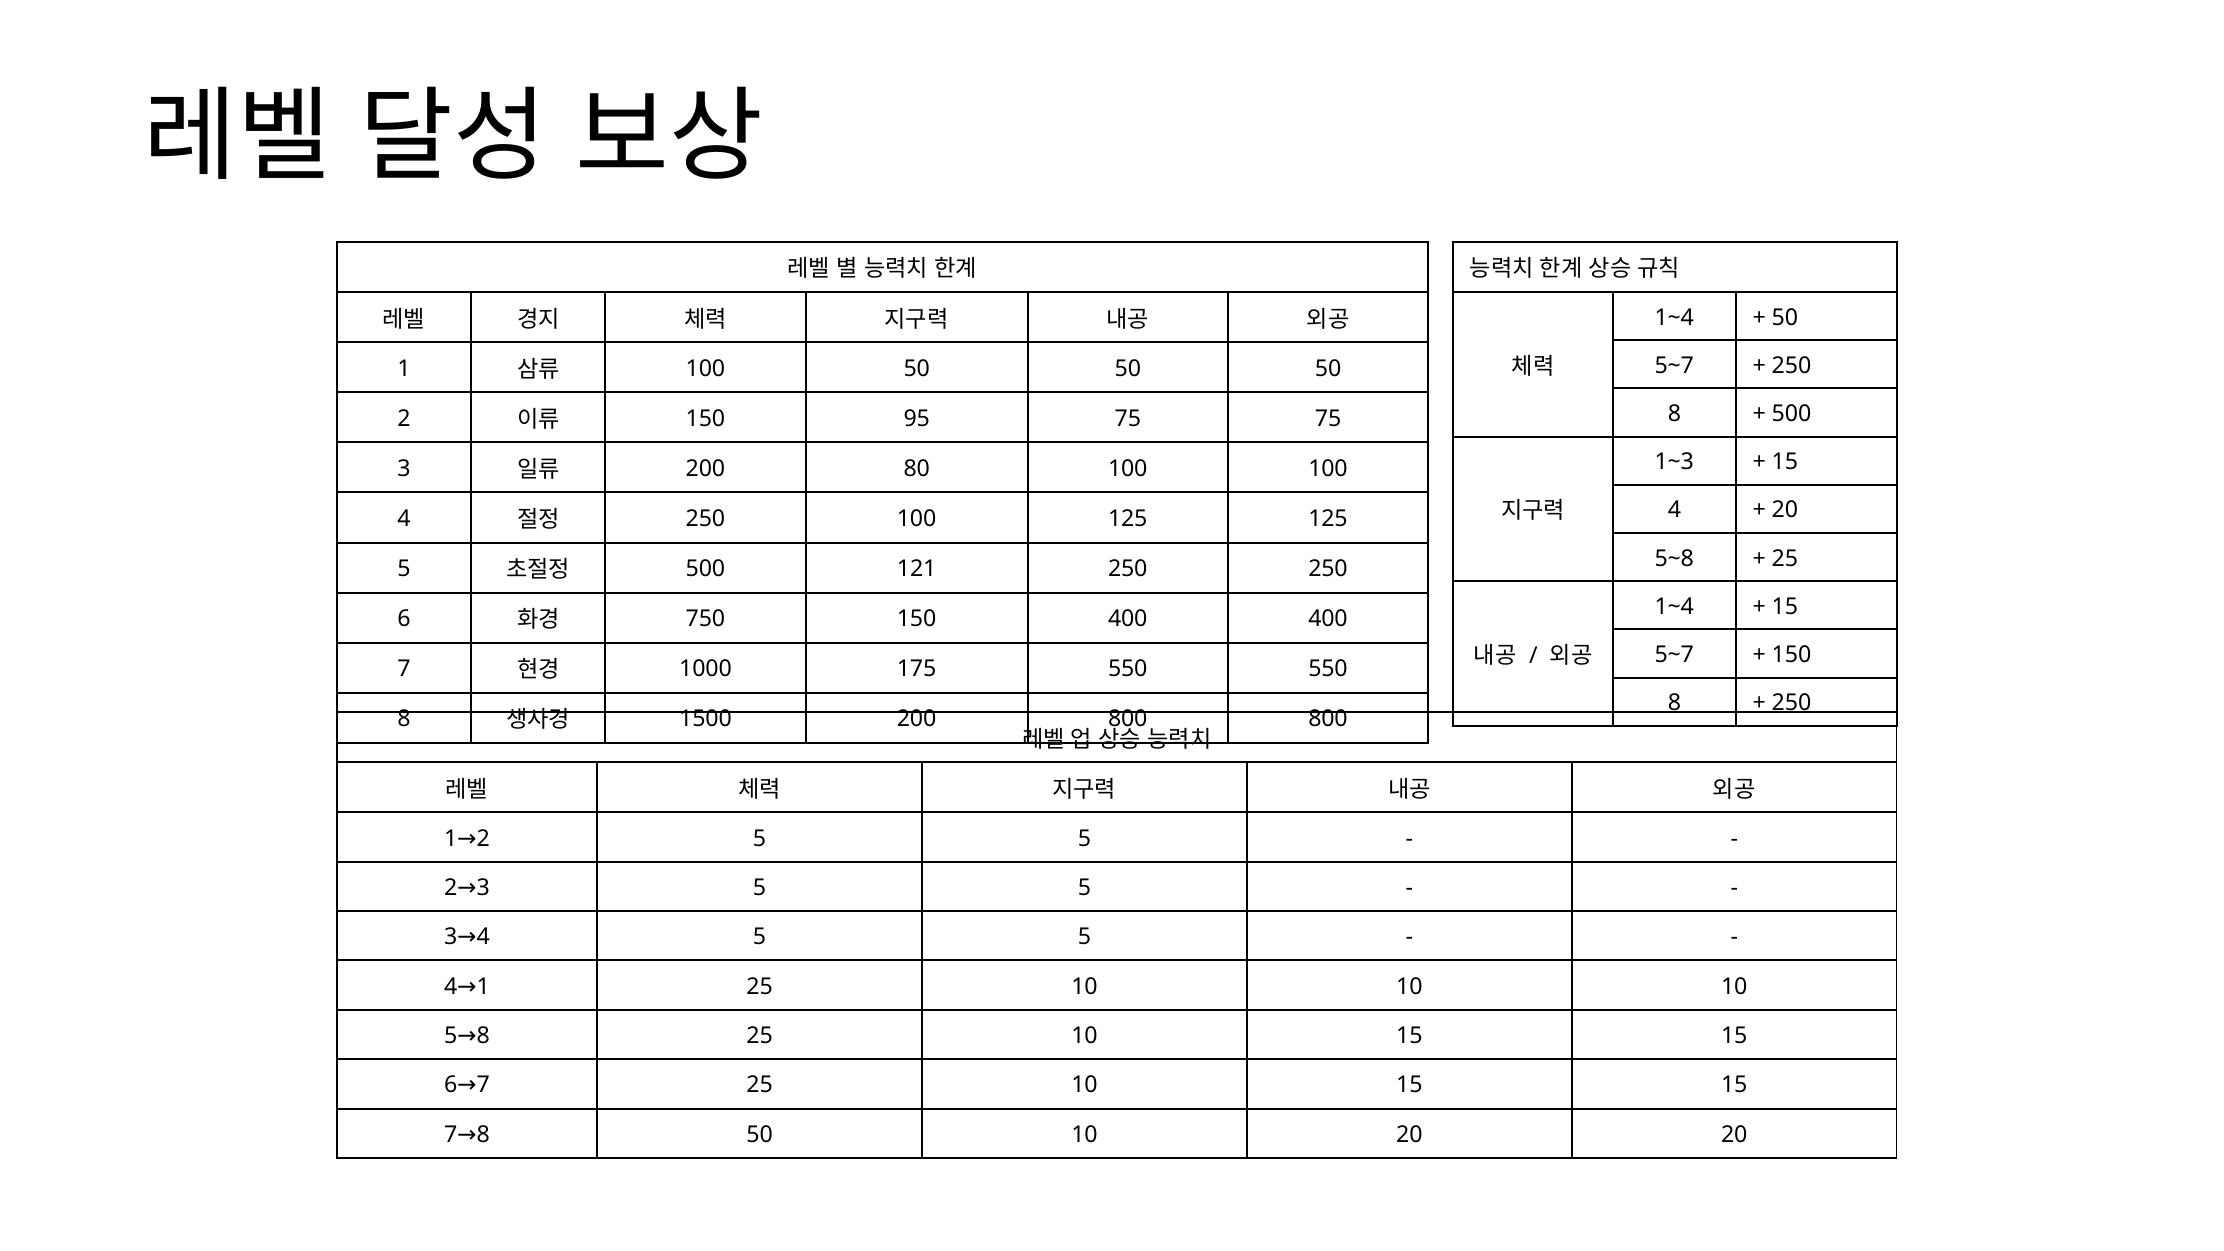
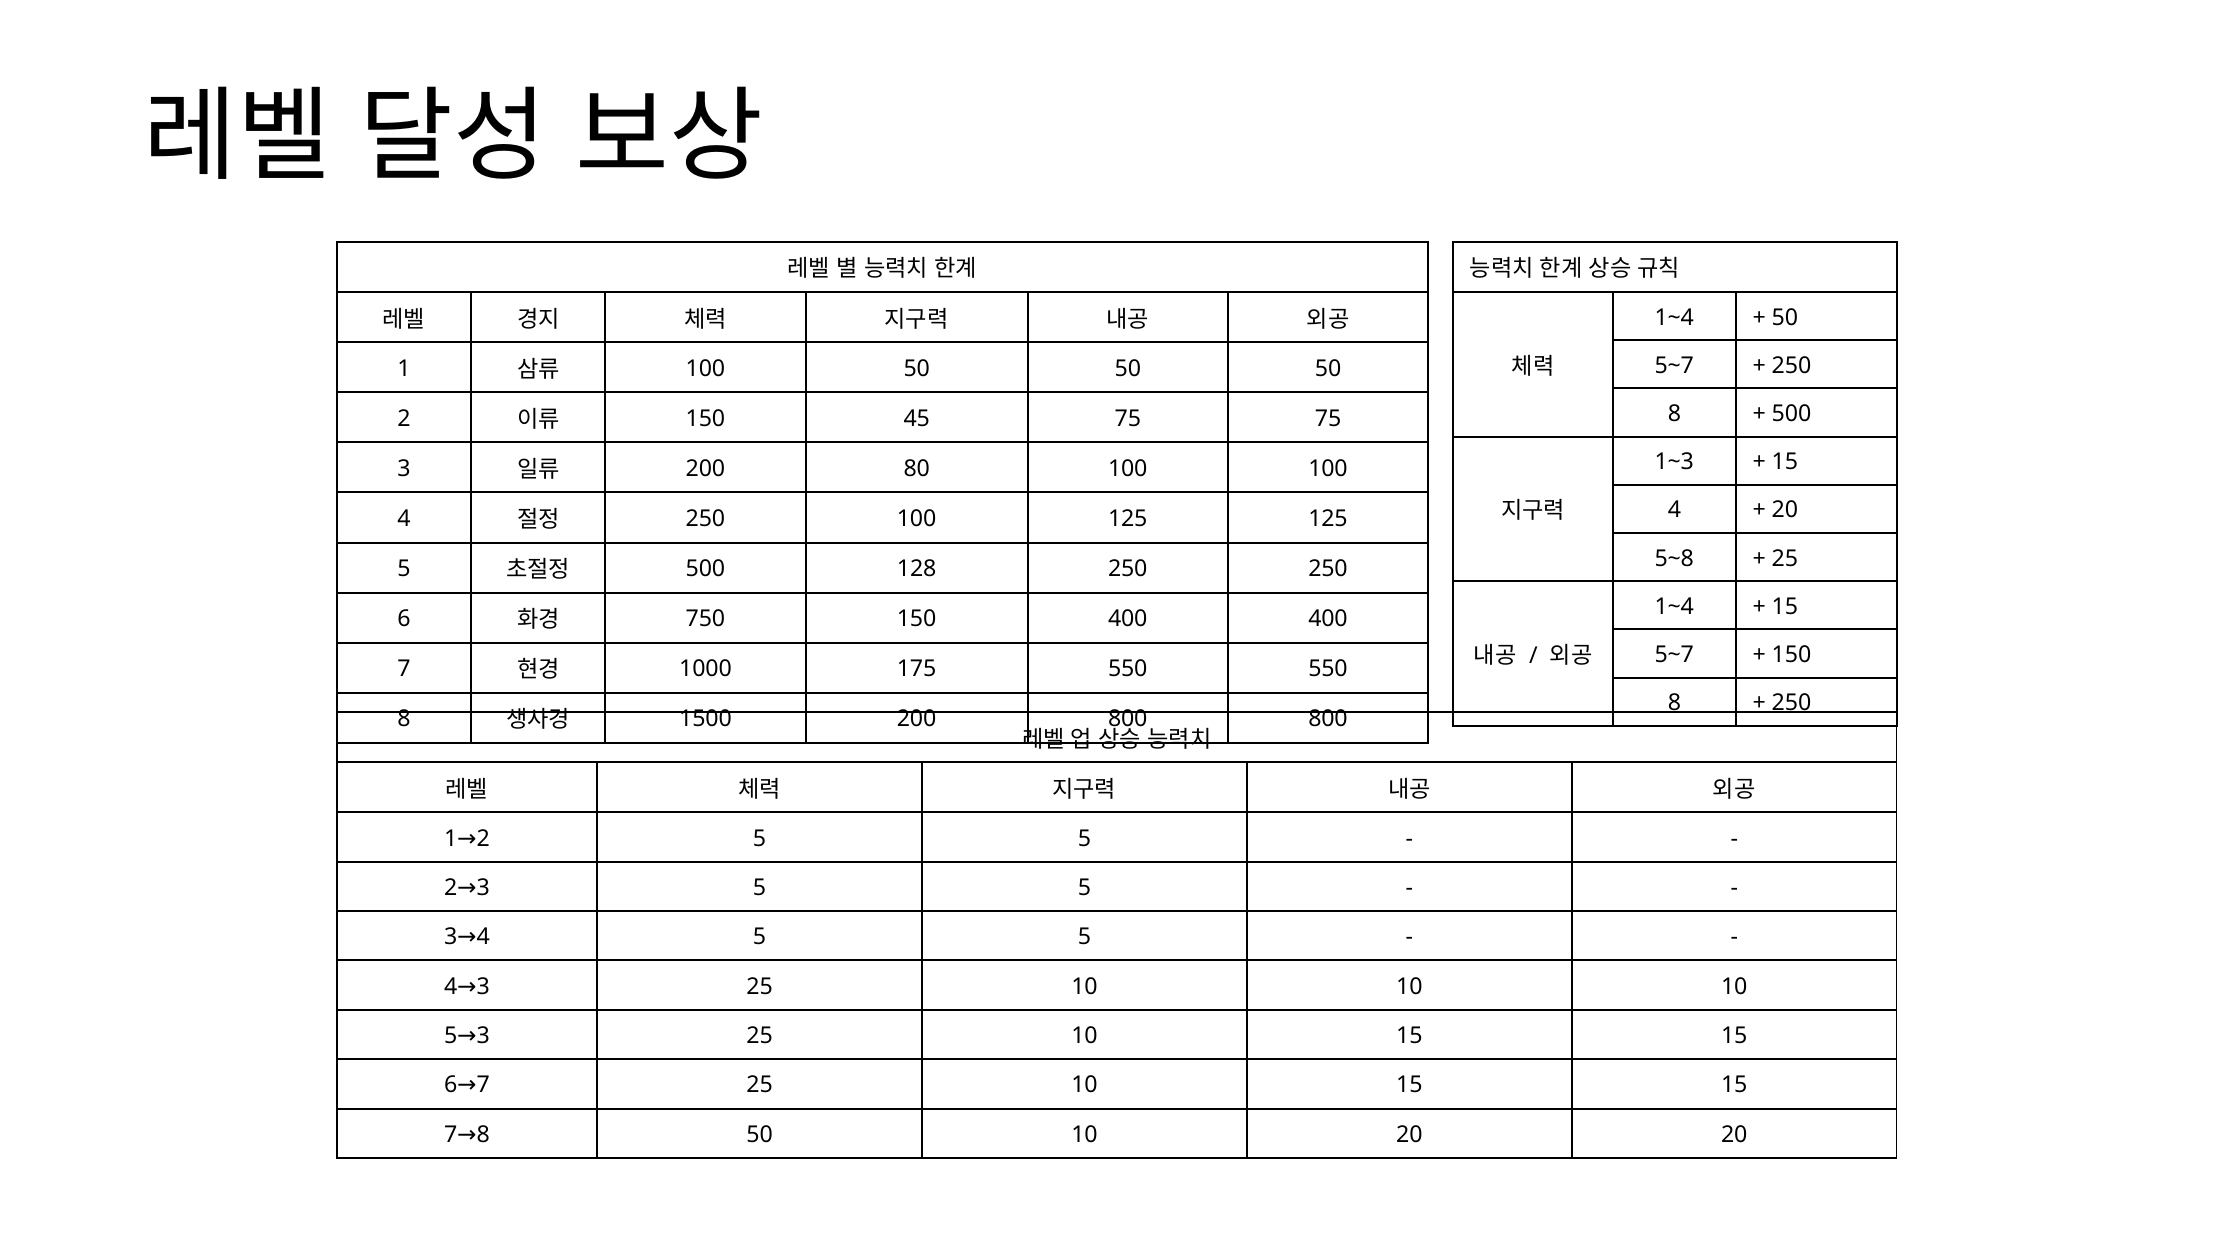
95: 95 -> 45
121: 121 -> 128
4 1: 1 -> 3
5 8: 8 -> 3
